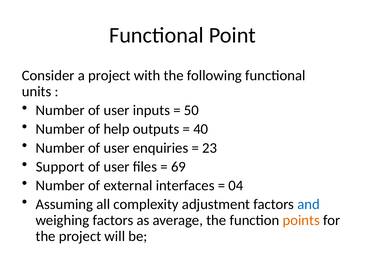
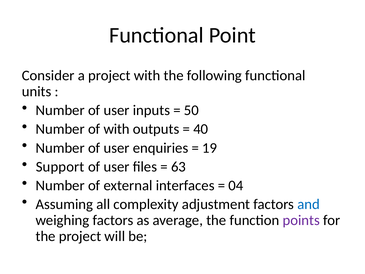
of help: help -> with
23: 23 -> 19
69: 69 -> 63
points colour: orange -> purple
